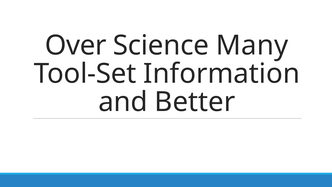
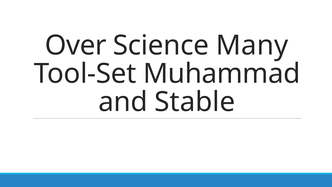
Information: Information -> Muhammad
Better: Better -> Stable
